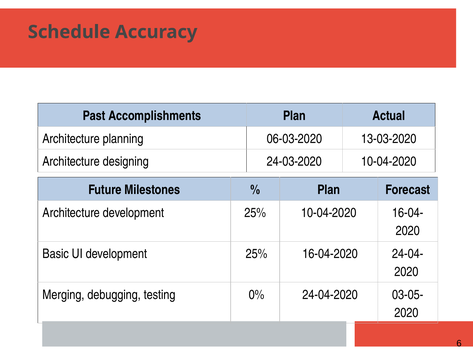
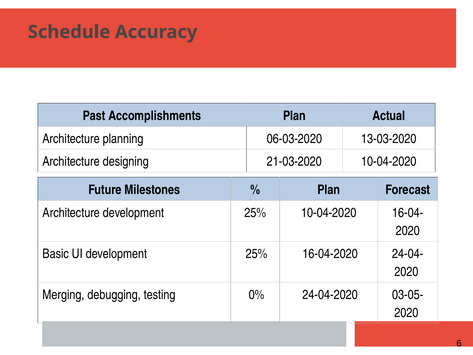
24-03-2020: 24-03-2020 -> 21-03-2020
